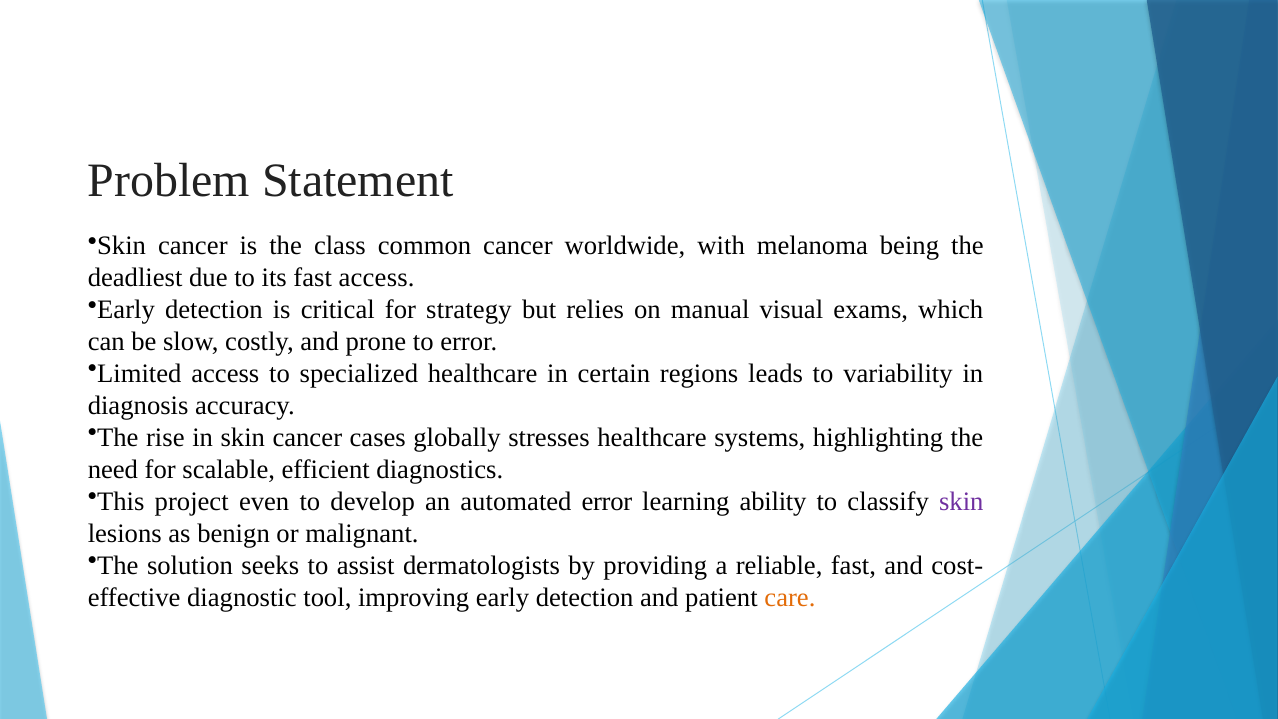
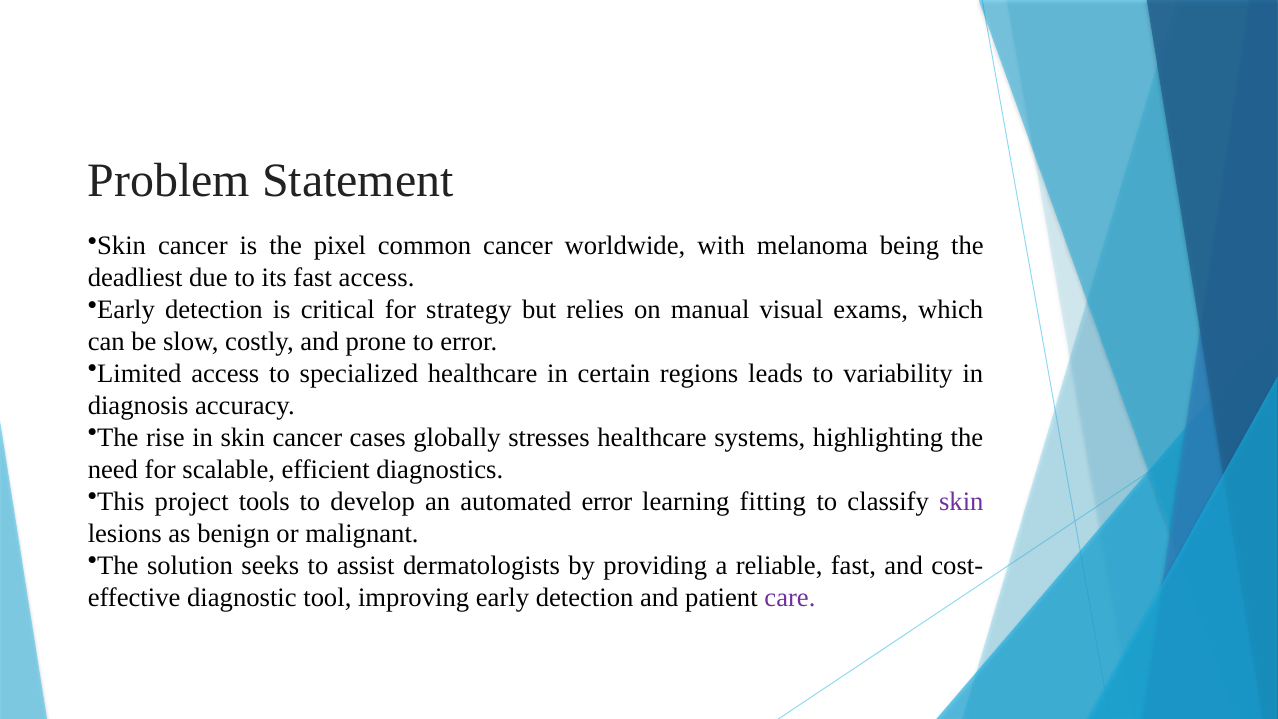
class: class -> pixel
even: even -> tools
ability: ability -> fitting
care colour: orange -> purple
